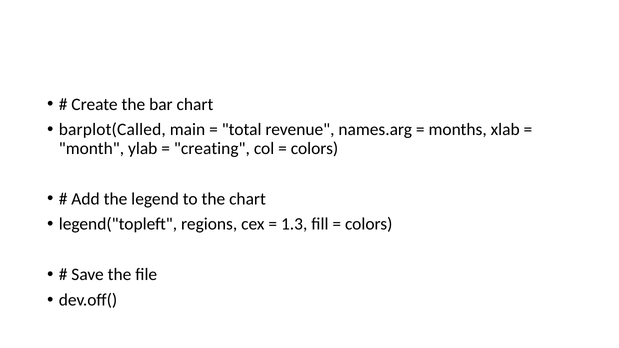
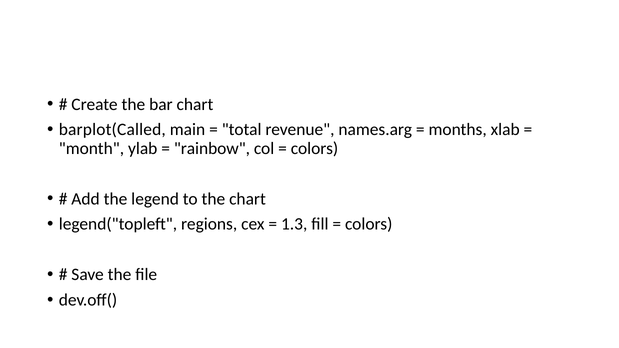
creating: creating -> rainbow
